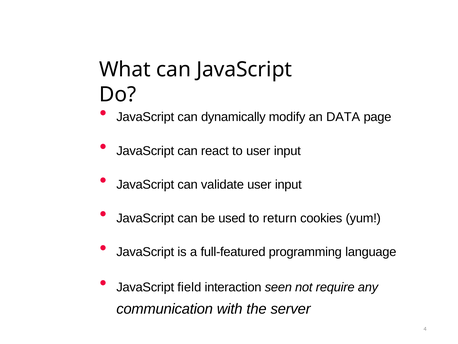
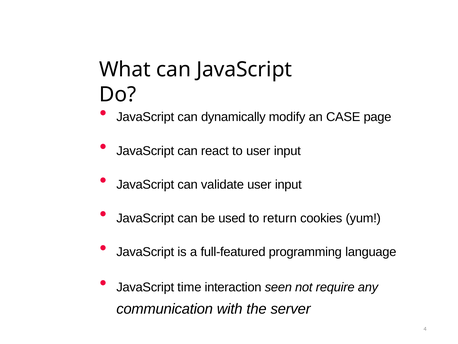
DATA: DATA -> CASE
field: field -> time
